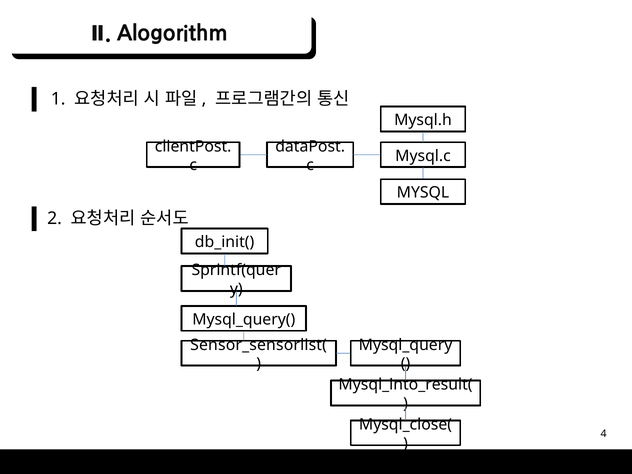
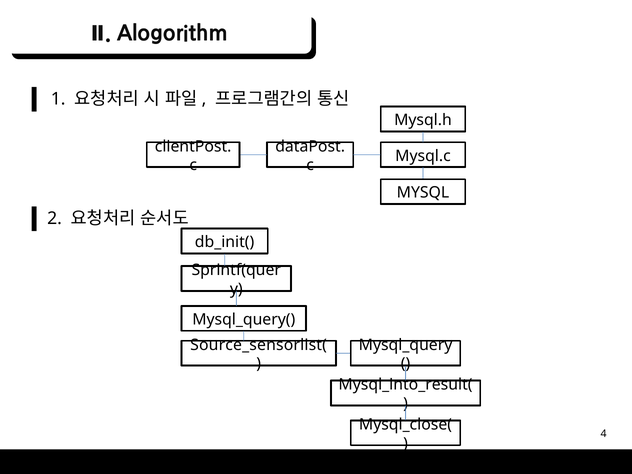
Sensor_sensorlist(: Sensor_sensorlist( -> Source_sensorlist(
